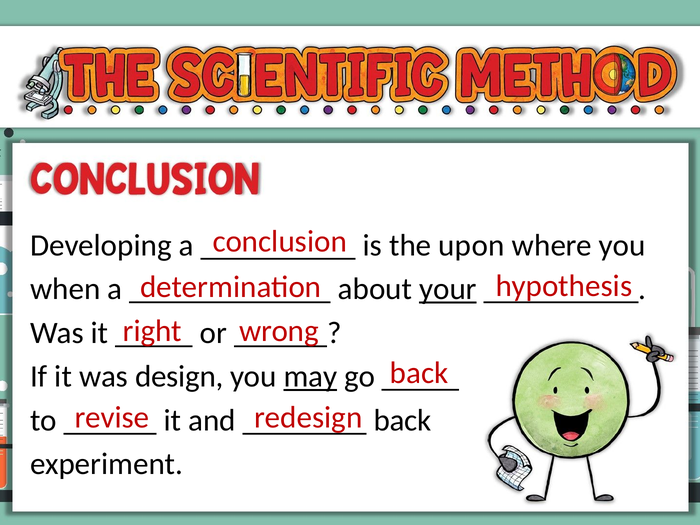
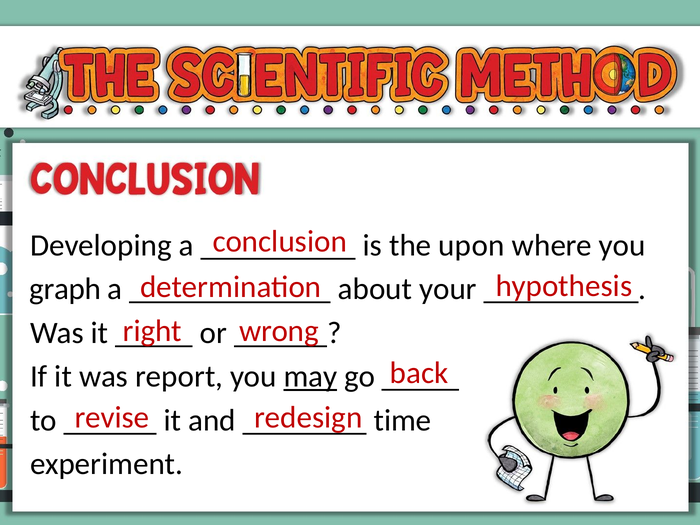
when: when -> graph
your underline: present -> none
design: design -> report
back at (403, 420): back -> time
